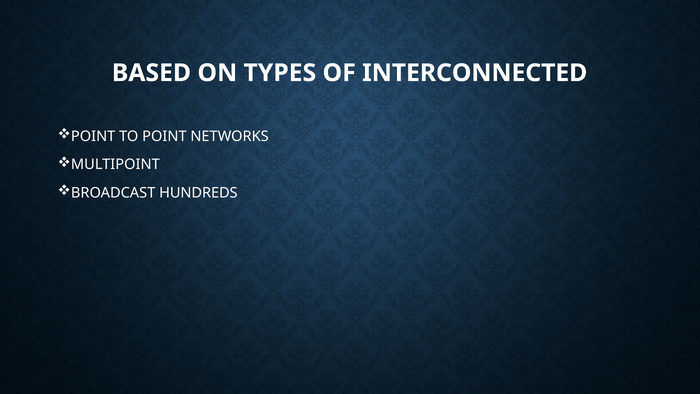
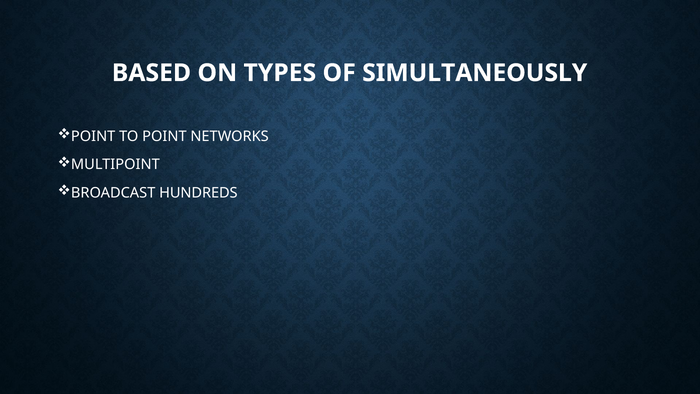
INTERCONNECTED: INTERCONNECTED -> SIMULTANEOUSLY
